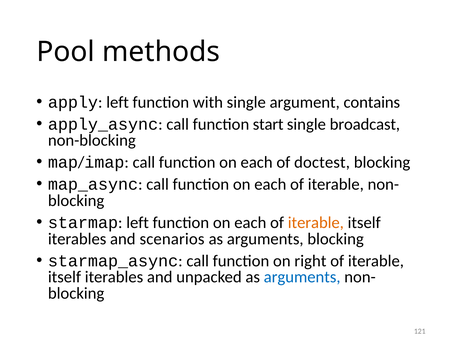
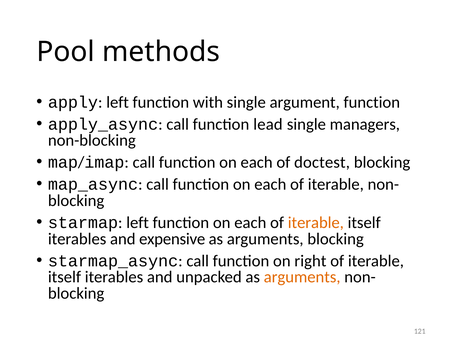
argument contains: contains -> function
start: start -> lead
broadcast: broadcast -> managers
scenarios: scenarios -> expensive
arguments at (302, 277) colour: blue -> orange
